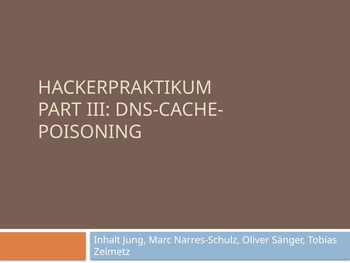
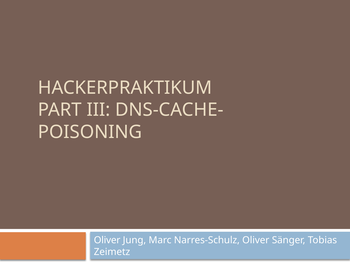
Inhalt at (107, 240): Inhalt -> Oliver
